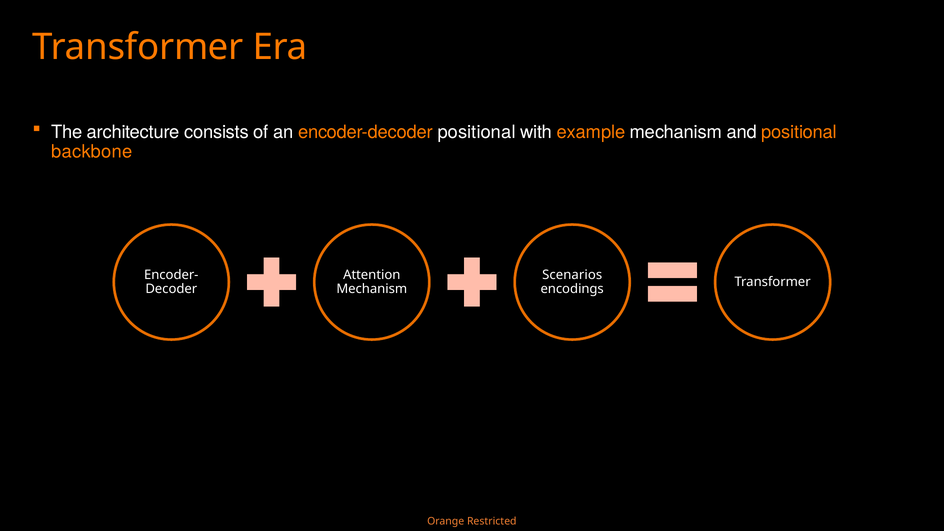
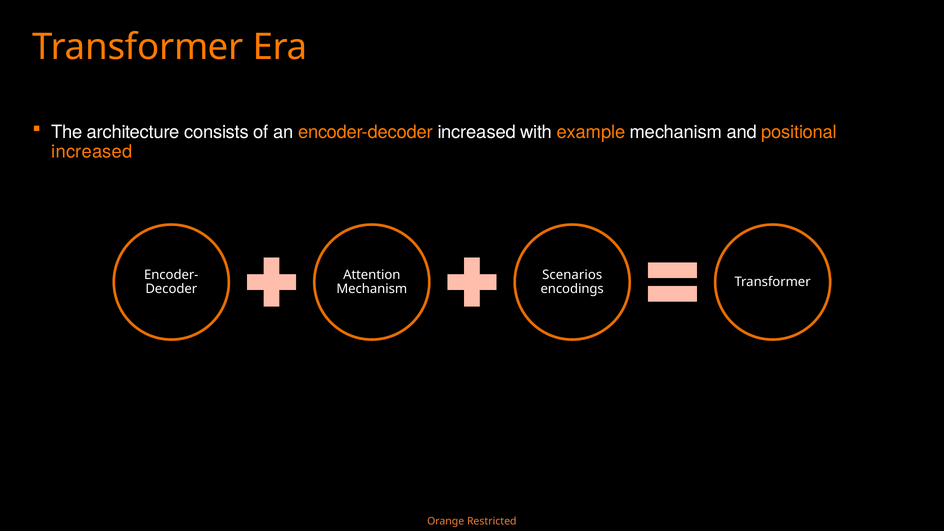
encoder-decoder positional: positional -> increased
backbone at (92, 152): backbone -> increased
